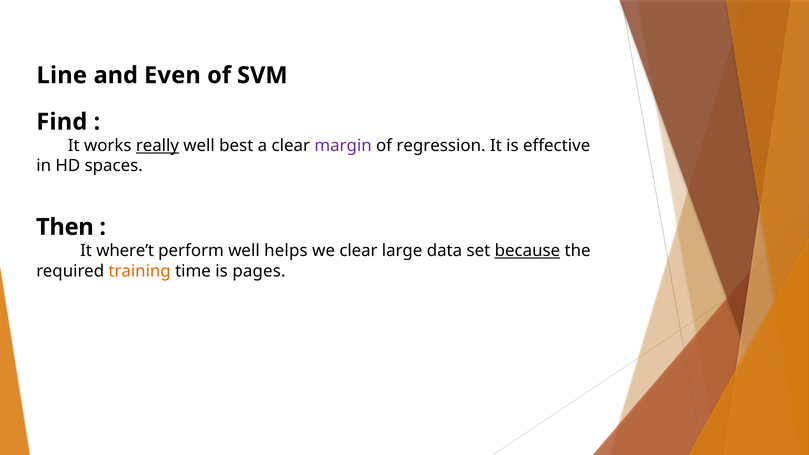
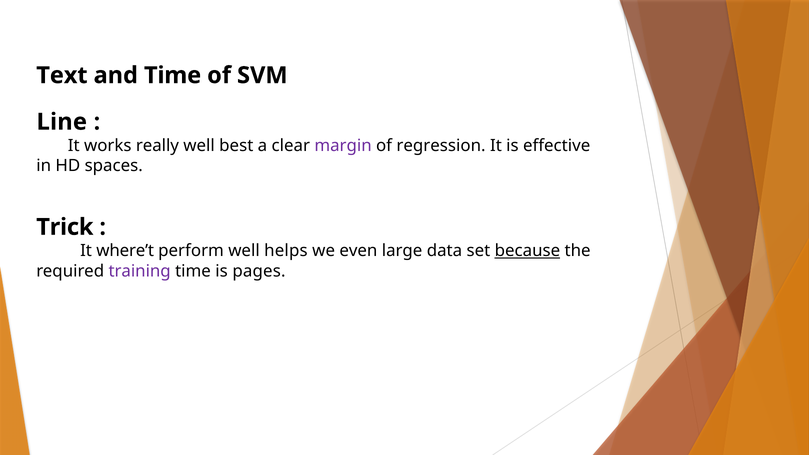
Line: Line -> Text
and Even: Even -> Time
Find: Find -> Line
really underline: present -> none
Then: Then -> Trick
we clear: clear -> even
training colour: orange -> purple
